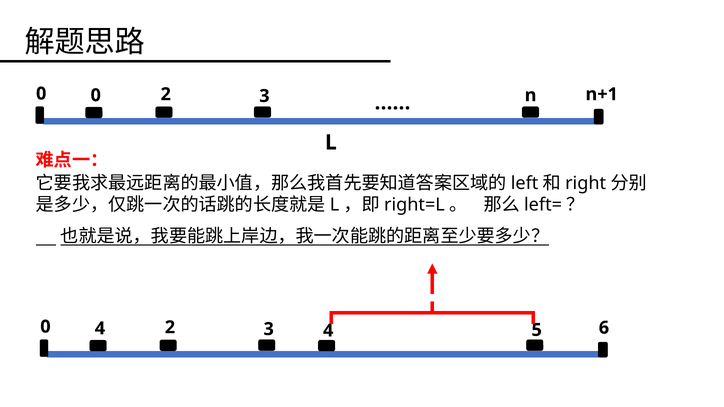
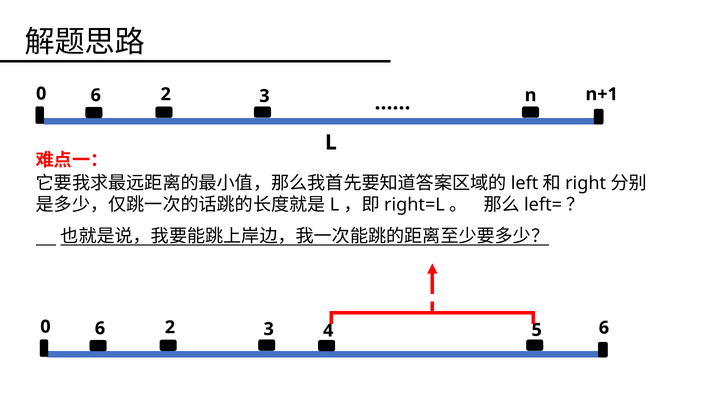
0 at (96, 95): 0 -> 6
4 at (100, 329): 4 -> 6
